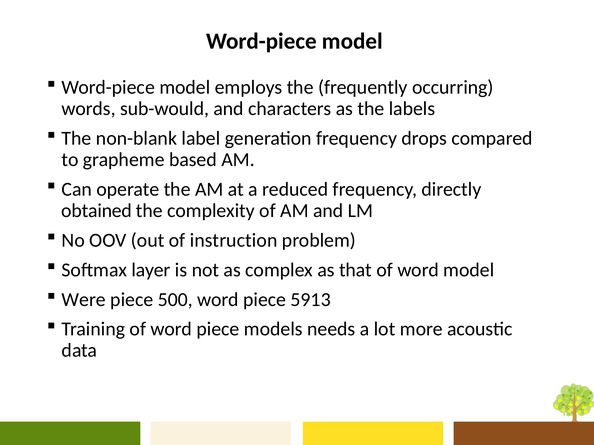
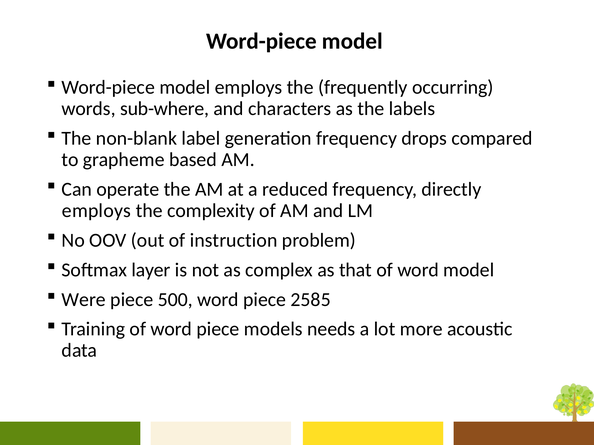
sub-would: sub-would -> sub-where
obtained at (97, 211): obtained -> employs
5913: 5913 -> 2585
